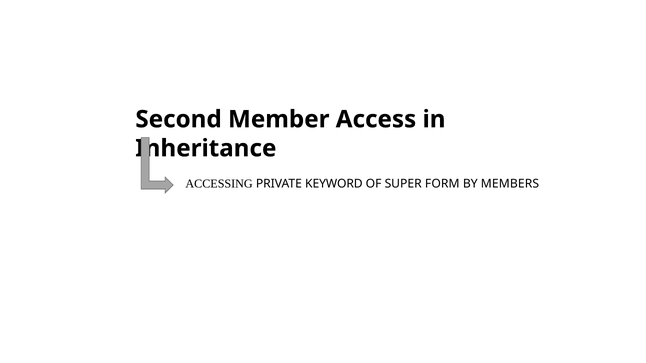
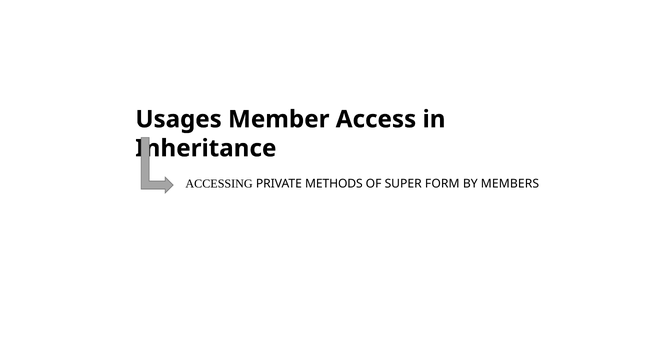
Second: Second -> Usages
KEYWORD: KEYWORD -> METHODS
